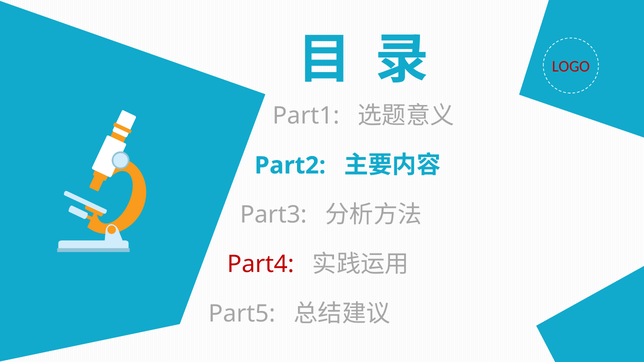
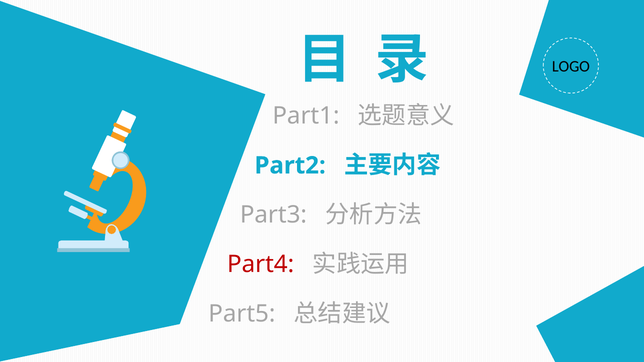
LOGO colour: red -> black
